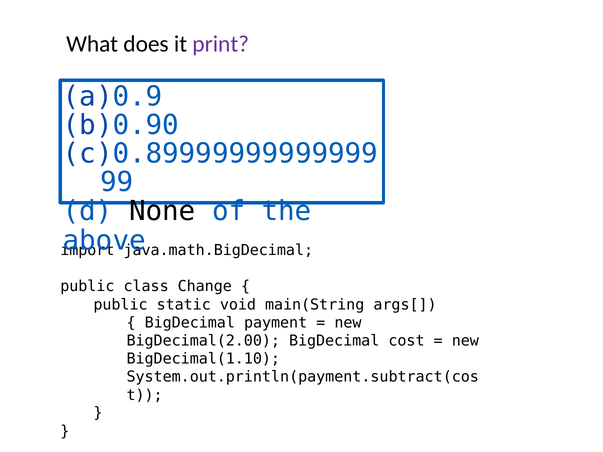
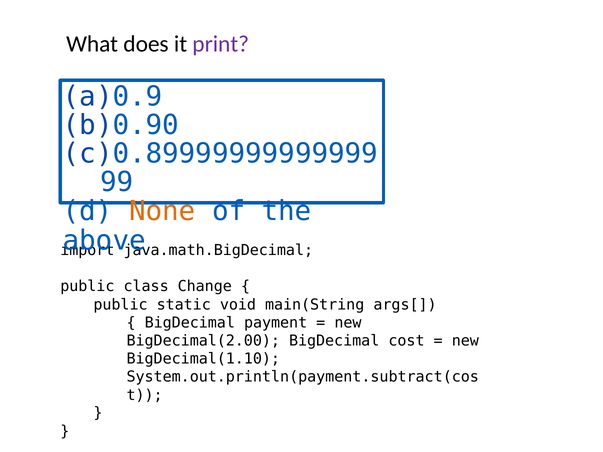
None colour: black -> orange
